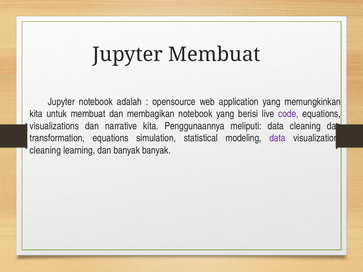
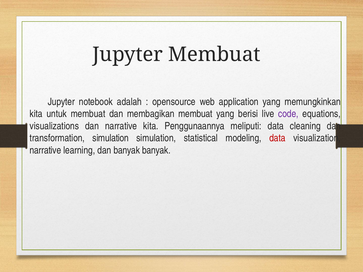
membagikan notebook: notebook -> membuat
transformation equations: equations -> simulation
data at (277, 138) colour: purple -> red
cleaning at (45, 150): cleaning -> narrative
